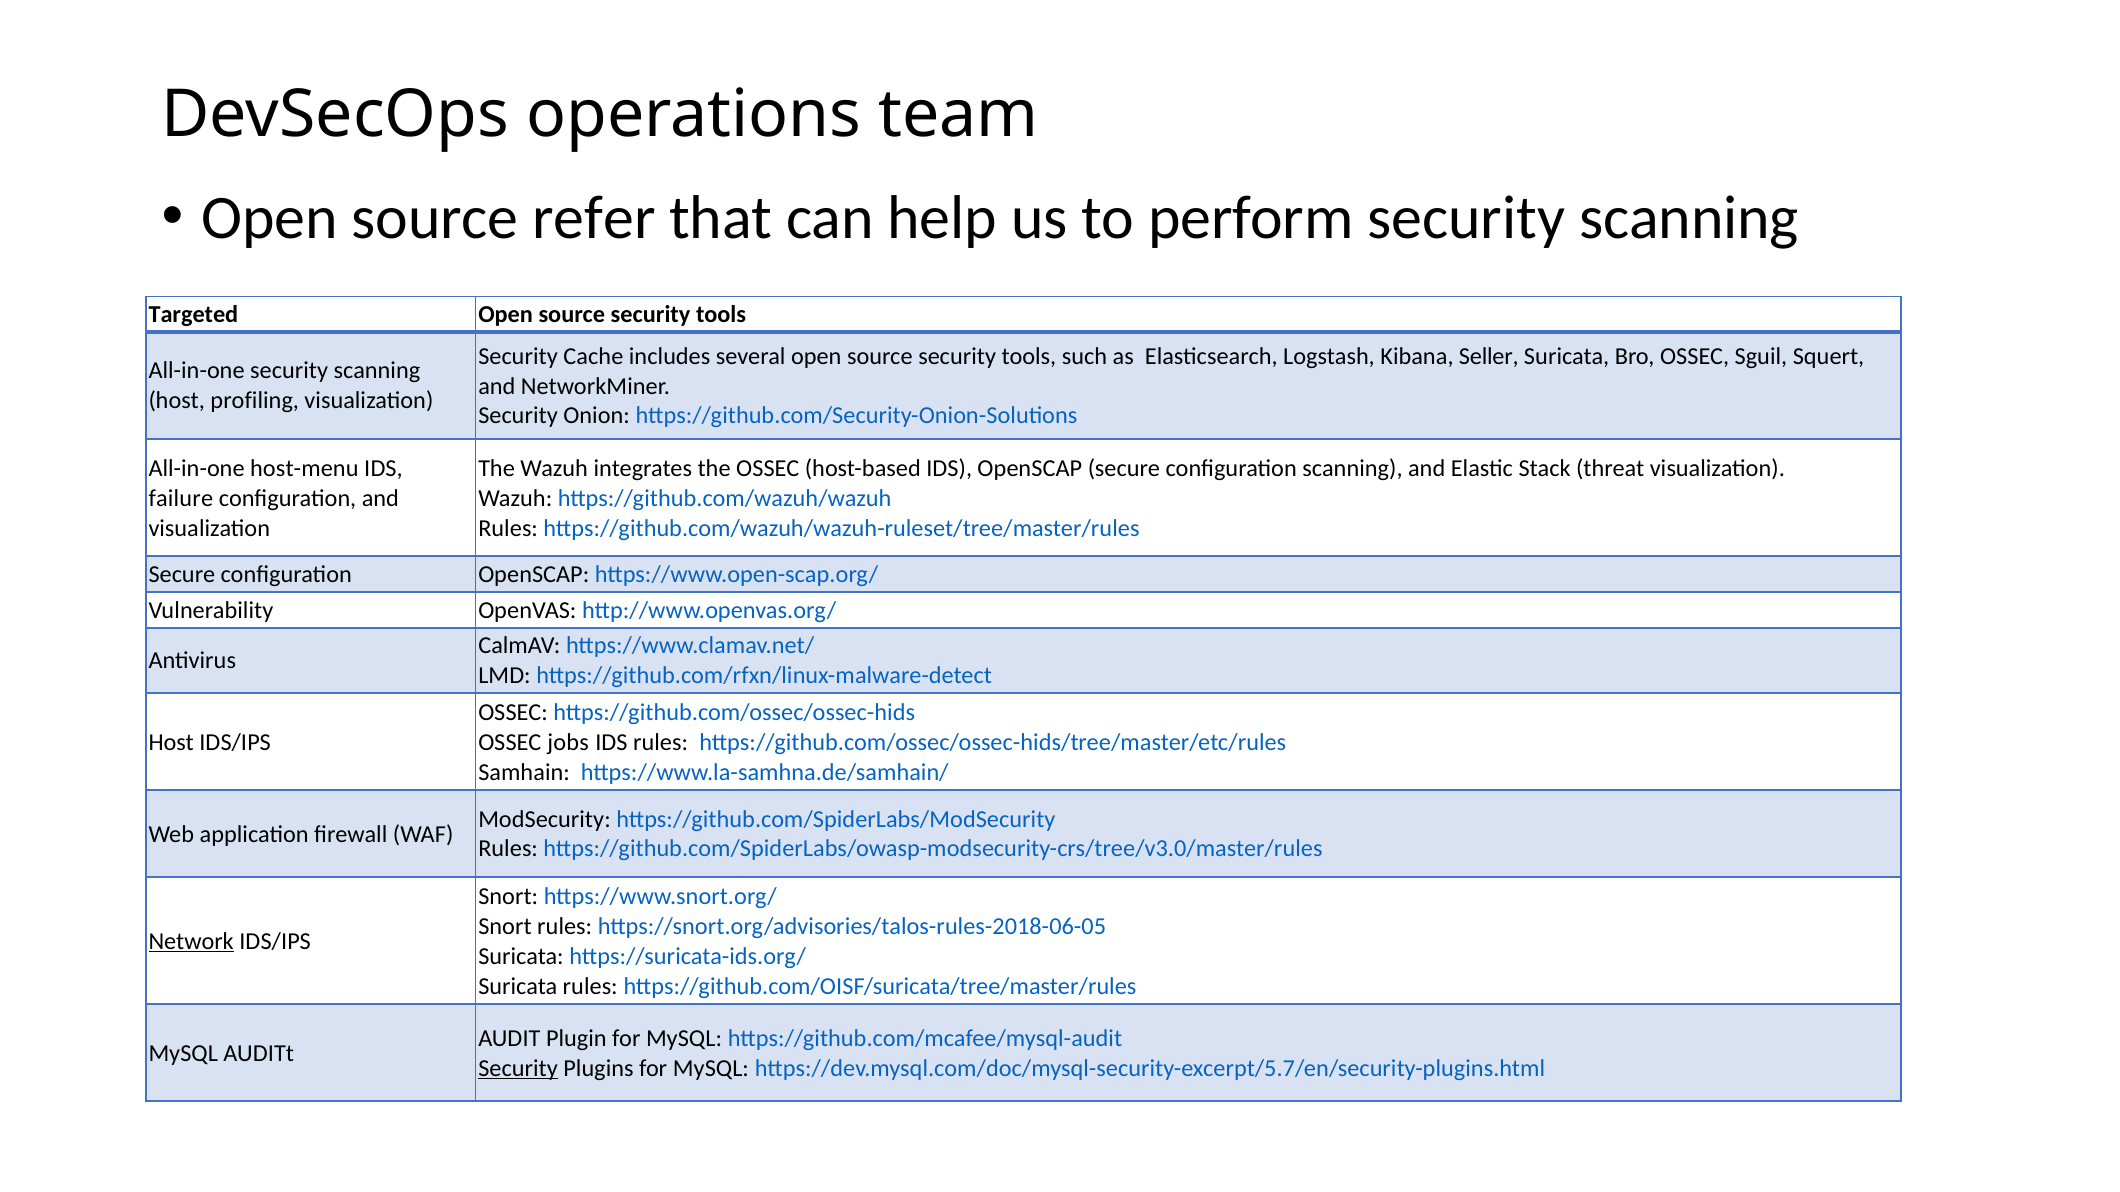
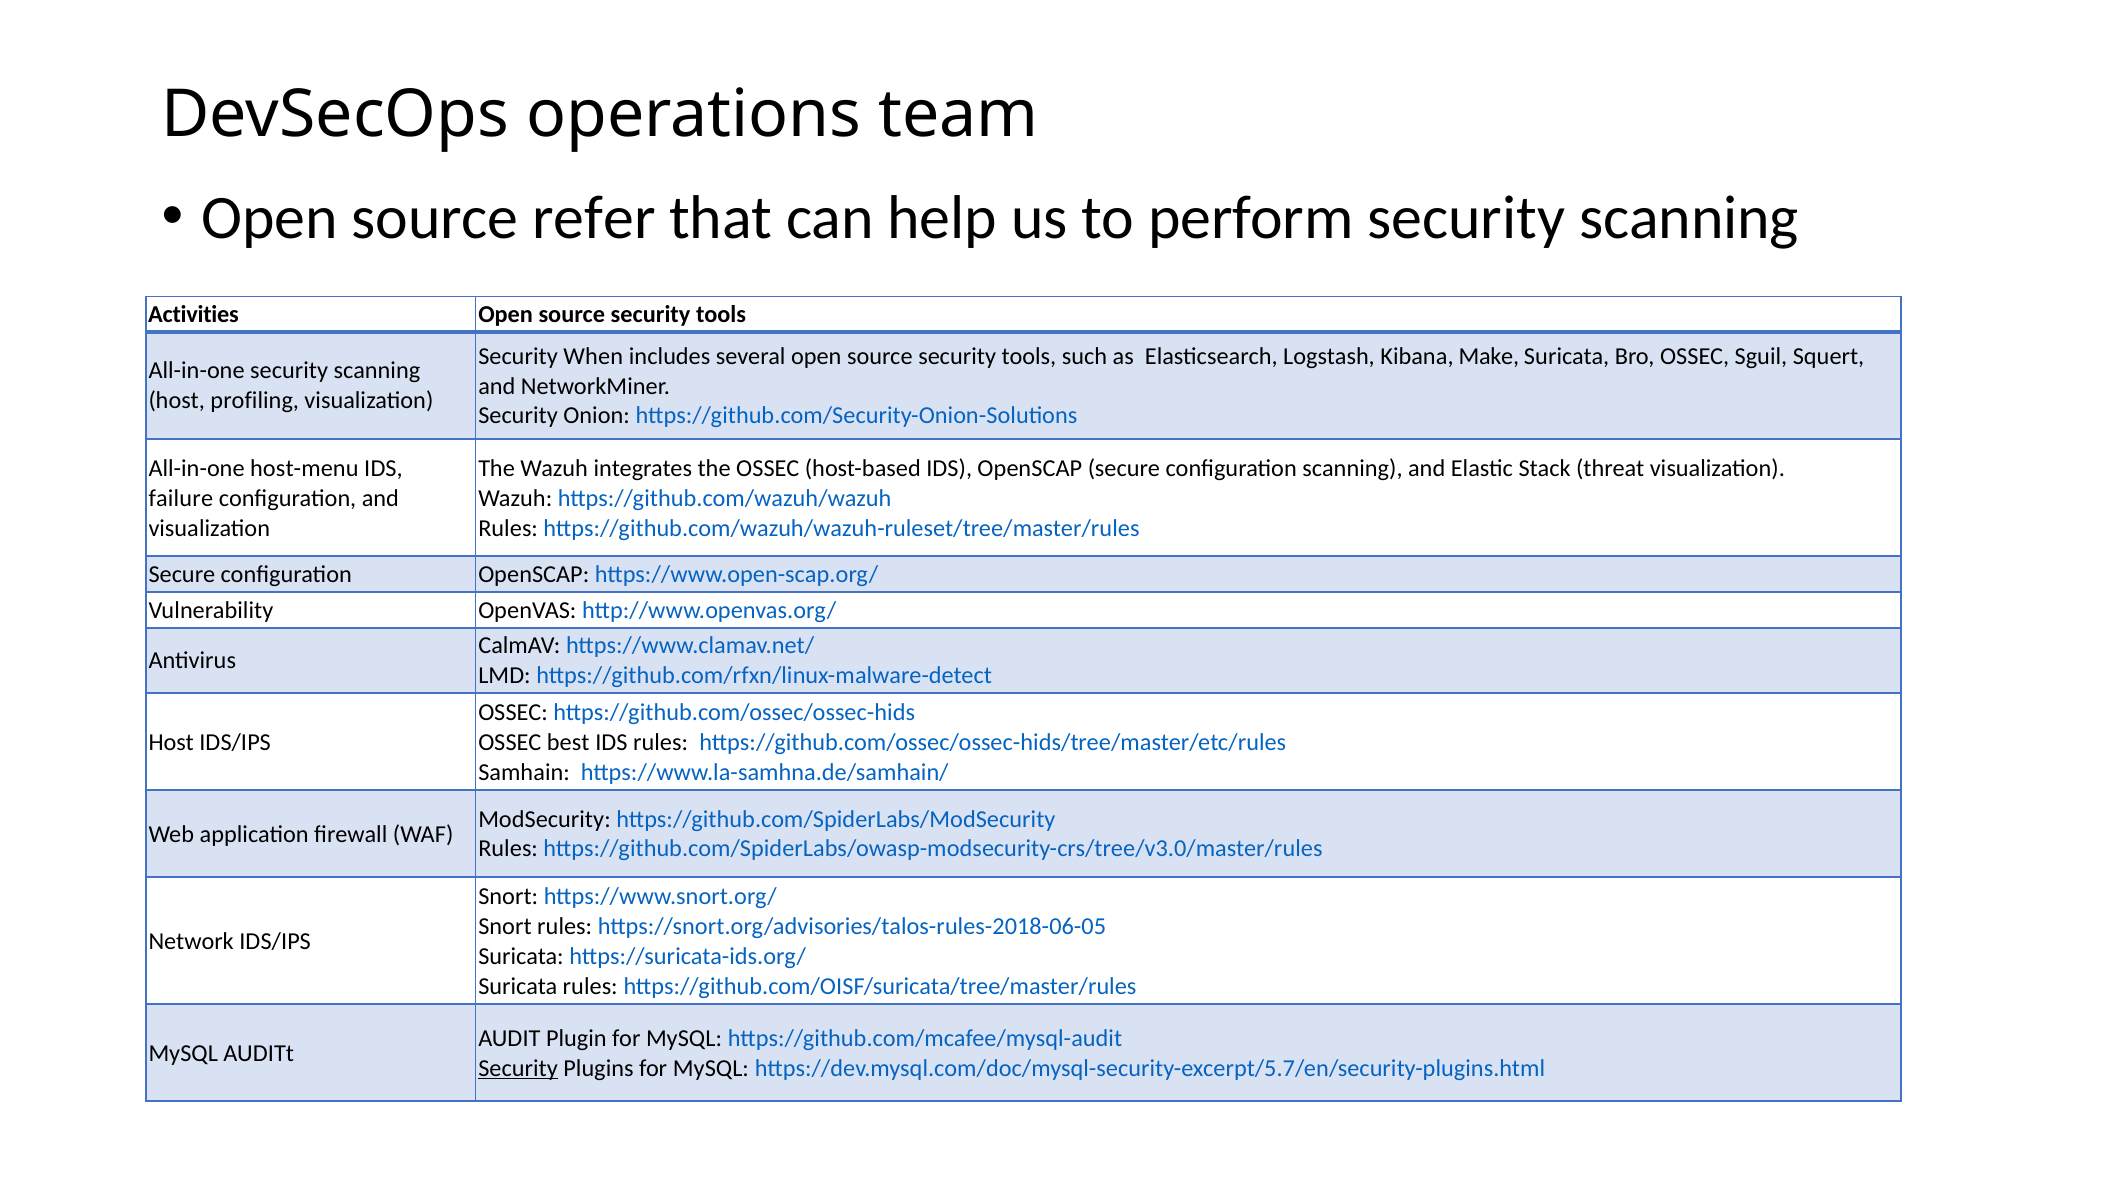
Targeted: Targeted -> Activities
Cache: Cache -> When
Seller: Seller -> Make
jobs: jobs -> best
Network underline: present -> none
